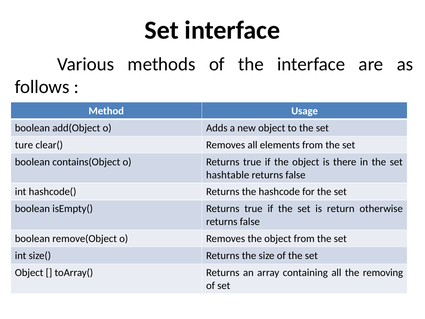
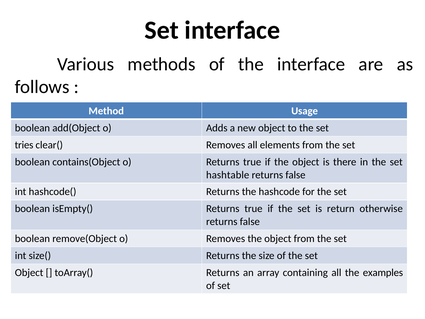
ture: ture -> tries
removing: removing -> examples
